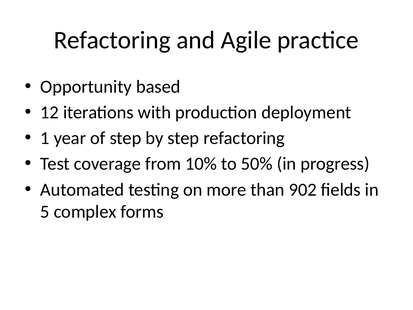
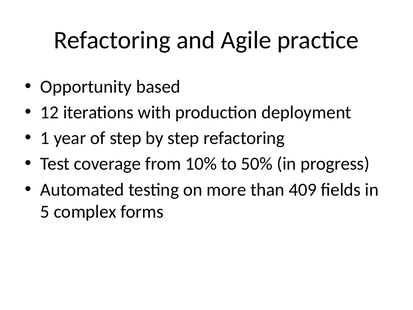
902: 902 -> 409
